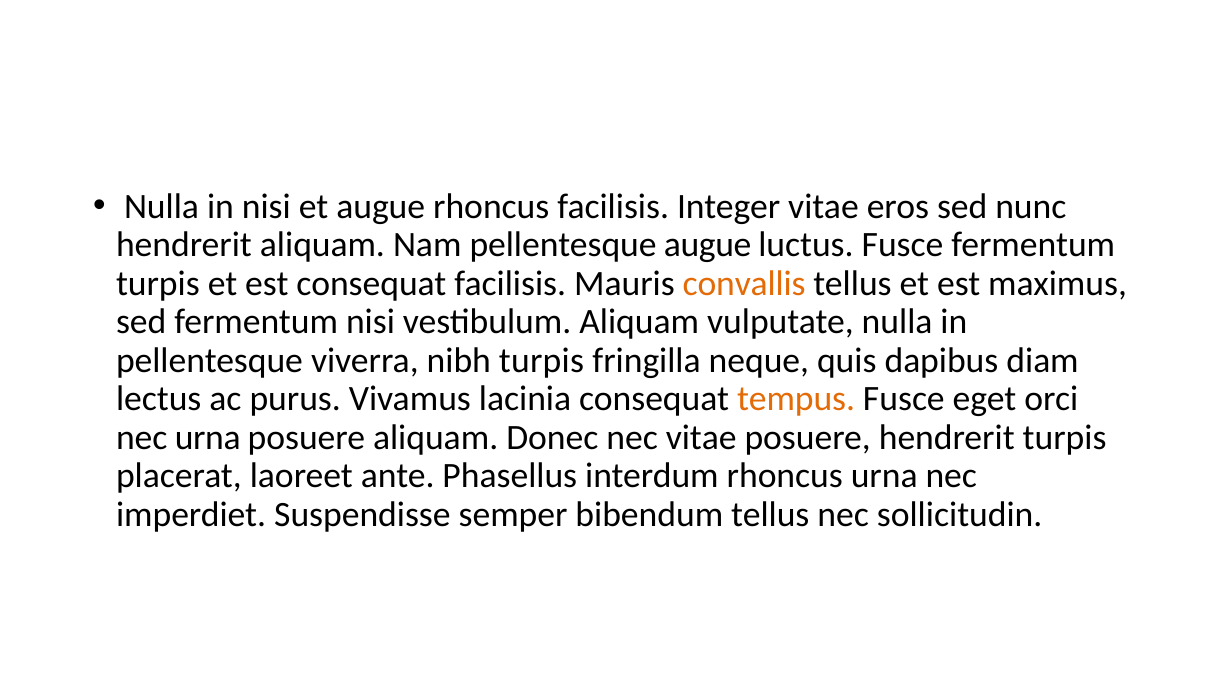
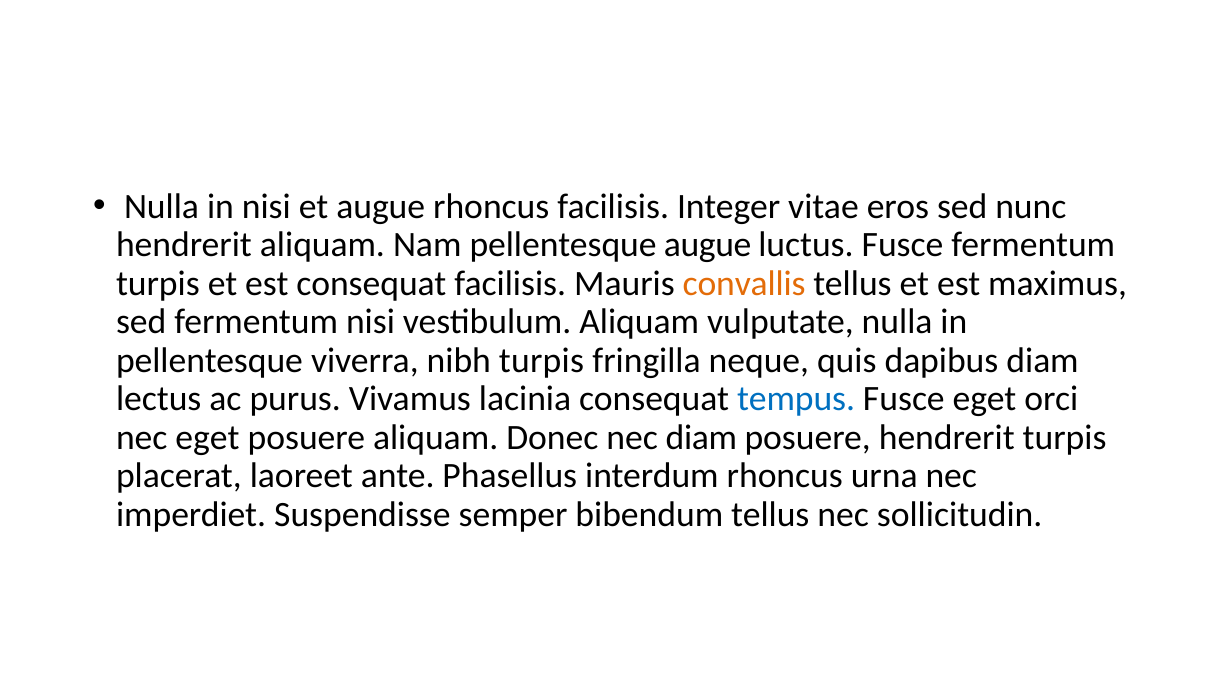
tempus colour: orange -> blue
nec urna: urna -> eget
nec vitae: vitae -> diam
